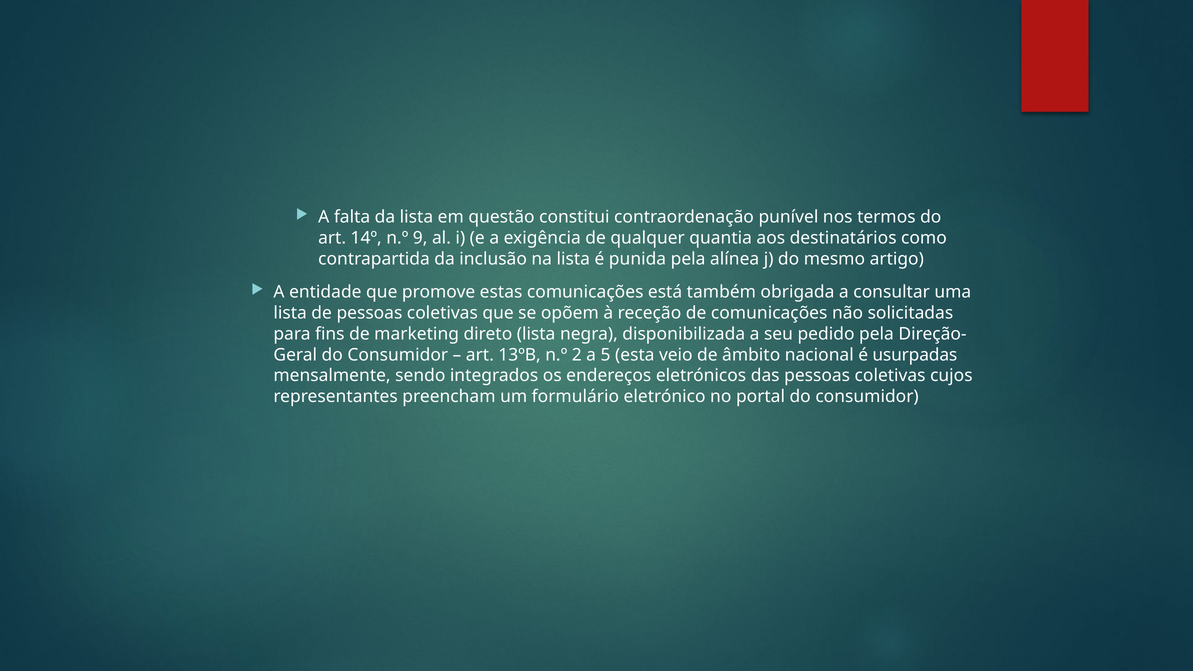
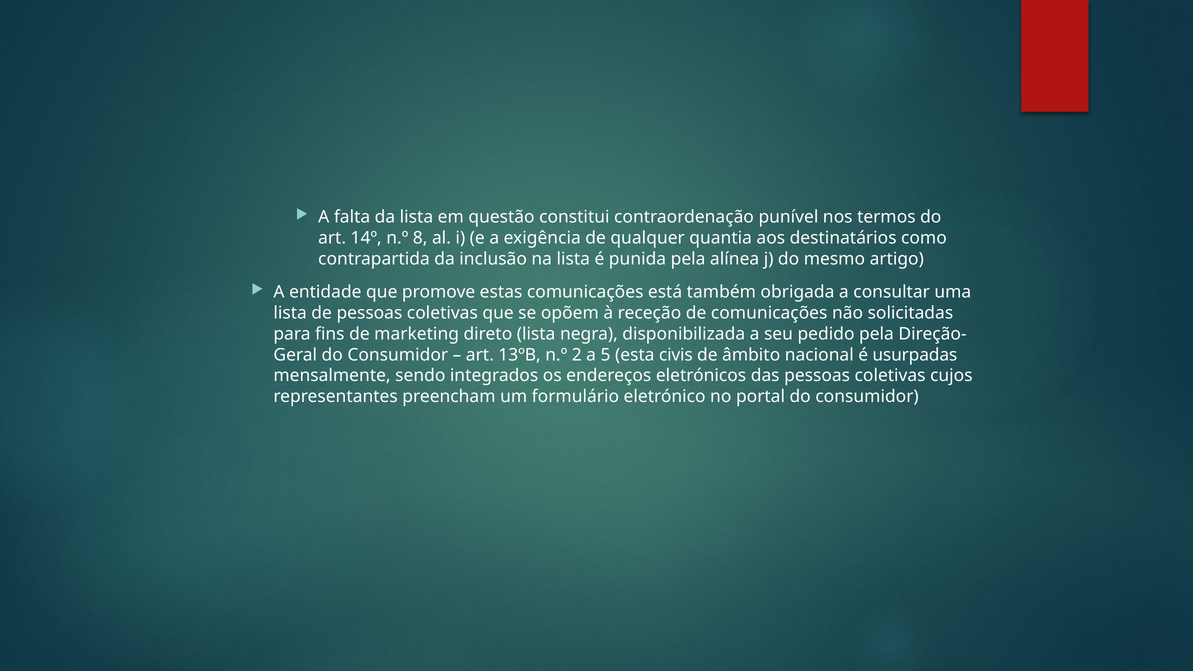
9: 9 -> 8
veio: veio -> civis
